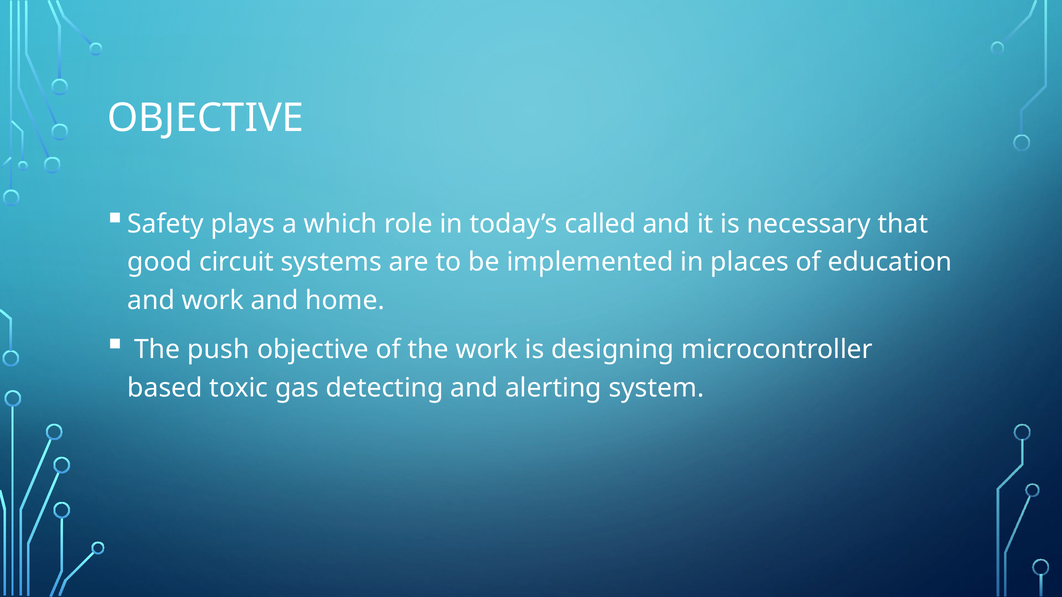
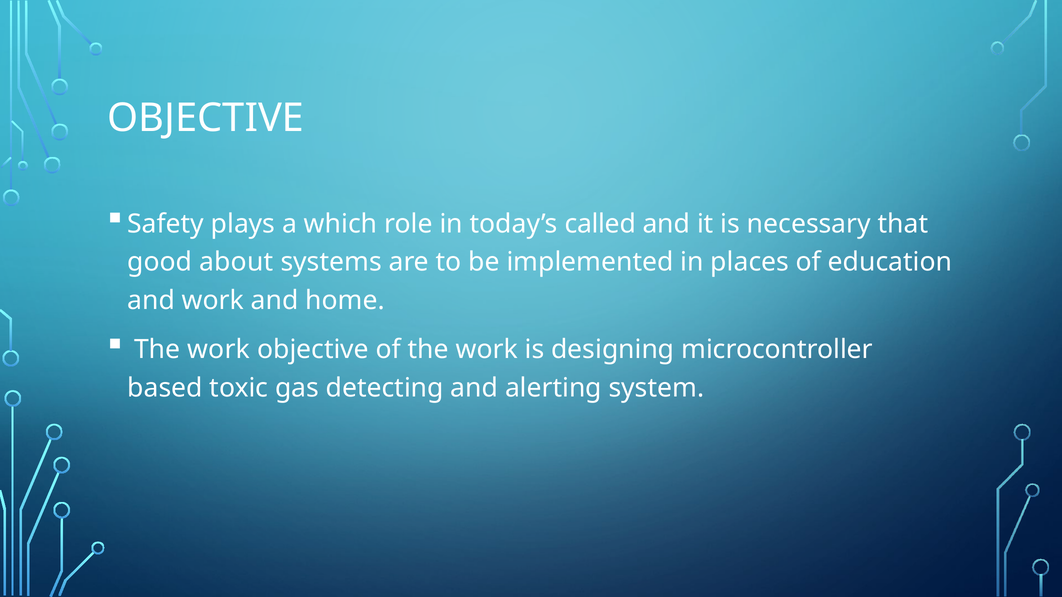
circuit: circuit -> about
push at (219, 350): push -> work
